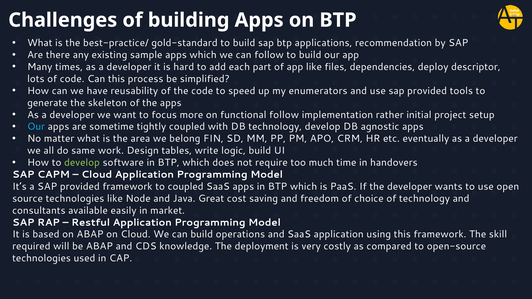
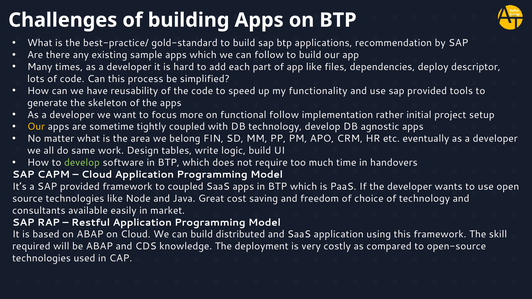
enumerators: enumerators -> functionality
Our at (36, 127) colour: light blue -> yellow
operations: operations -> distributed
